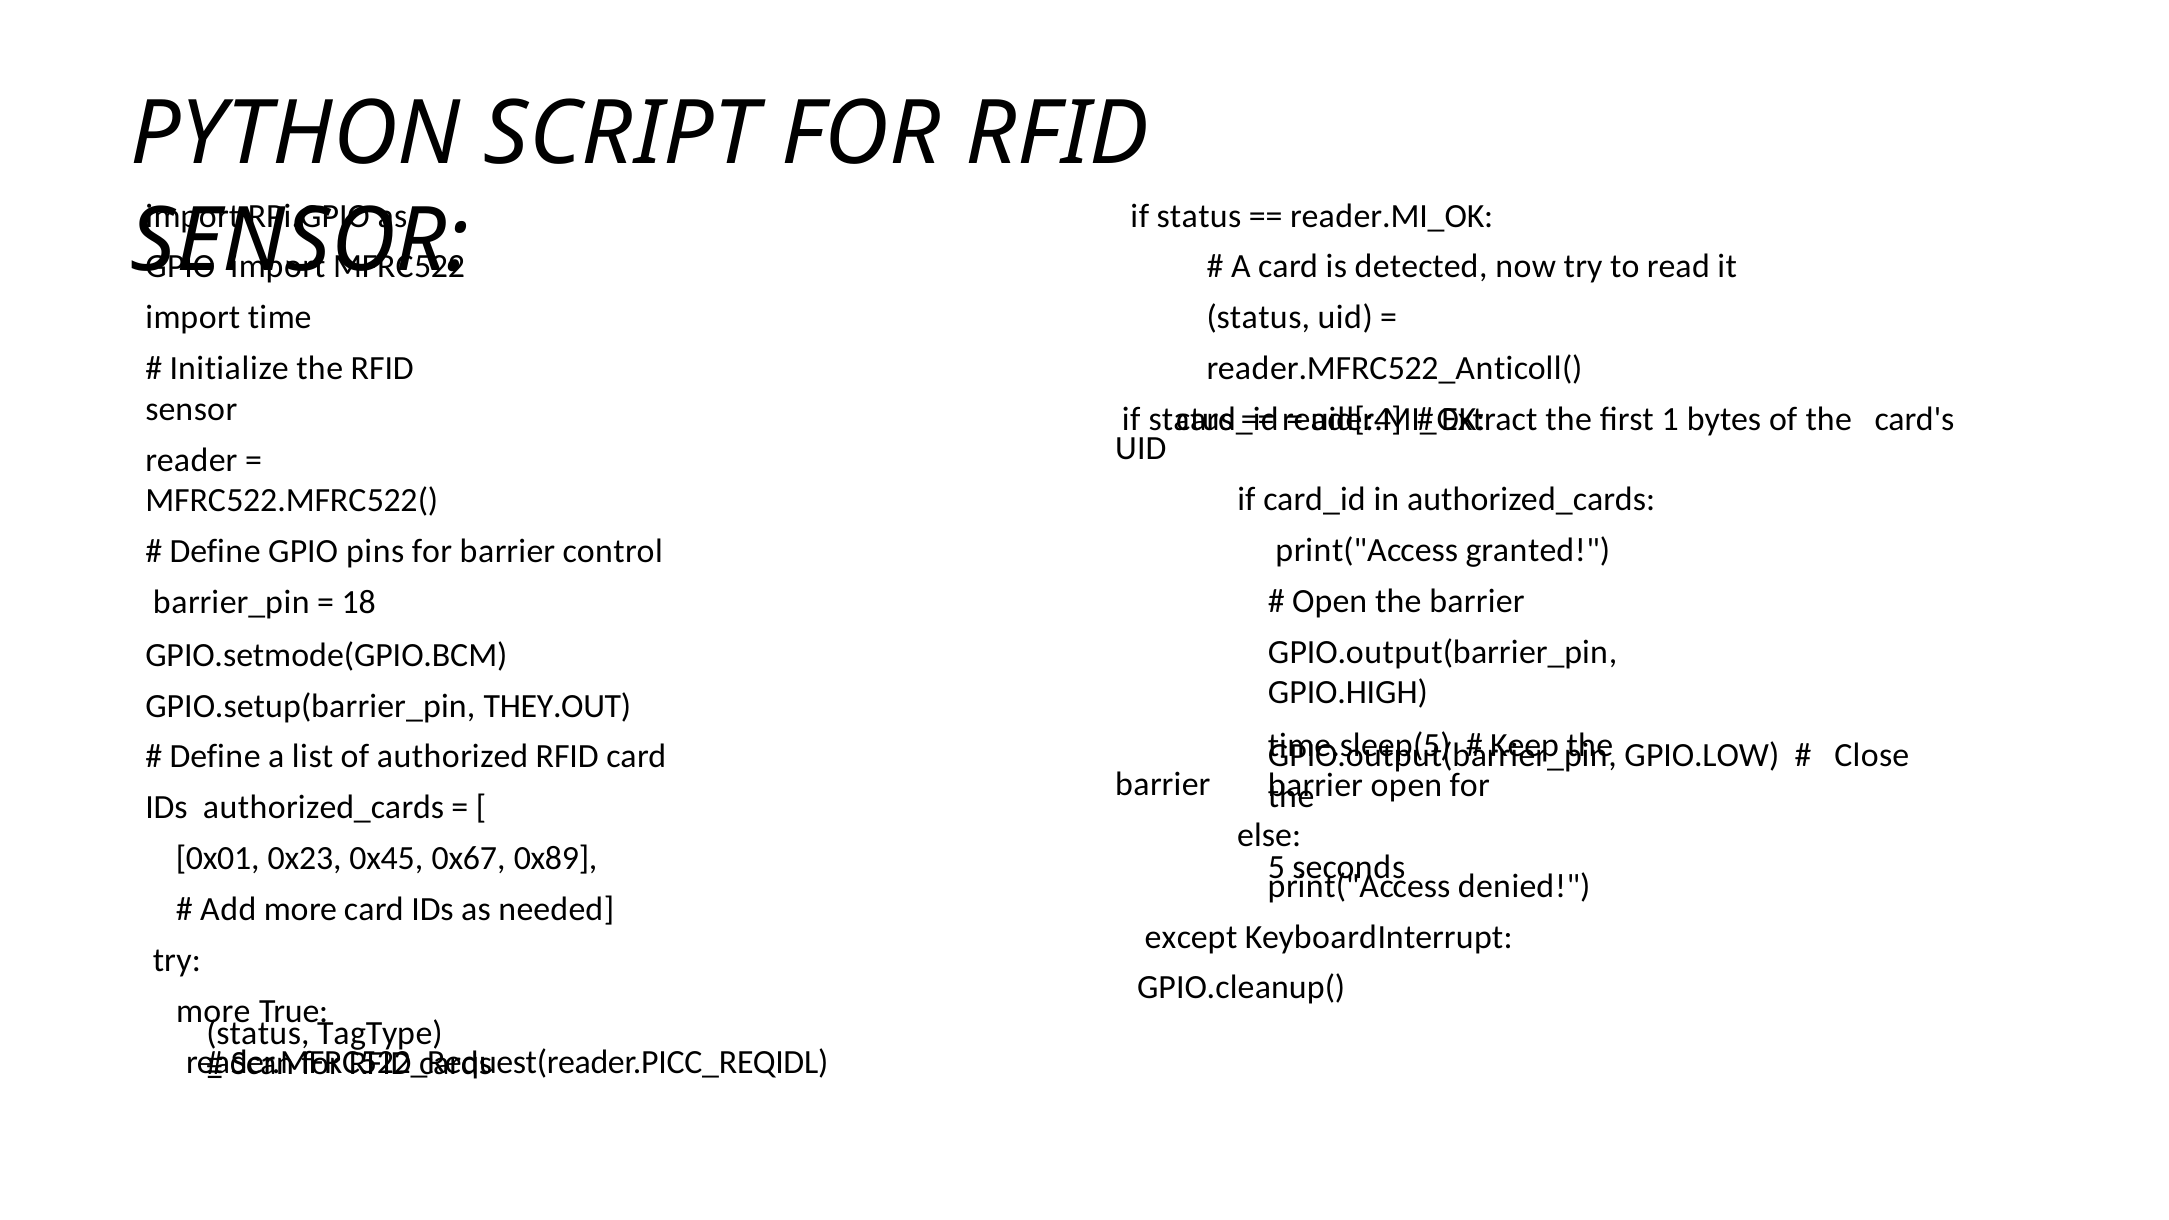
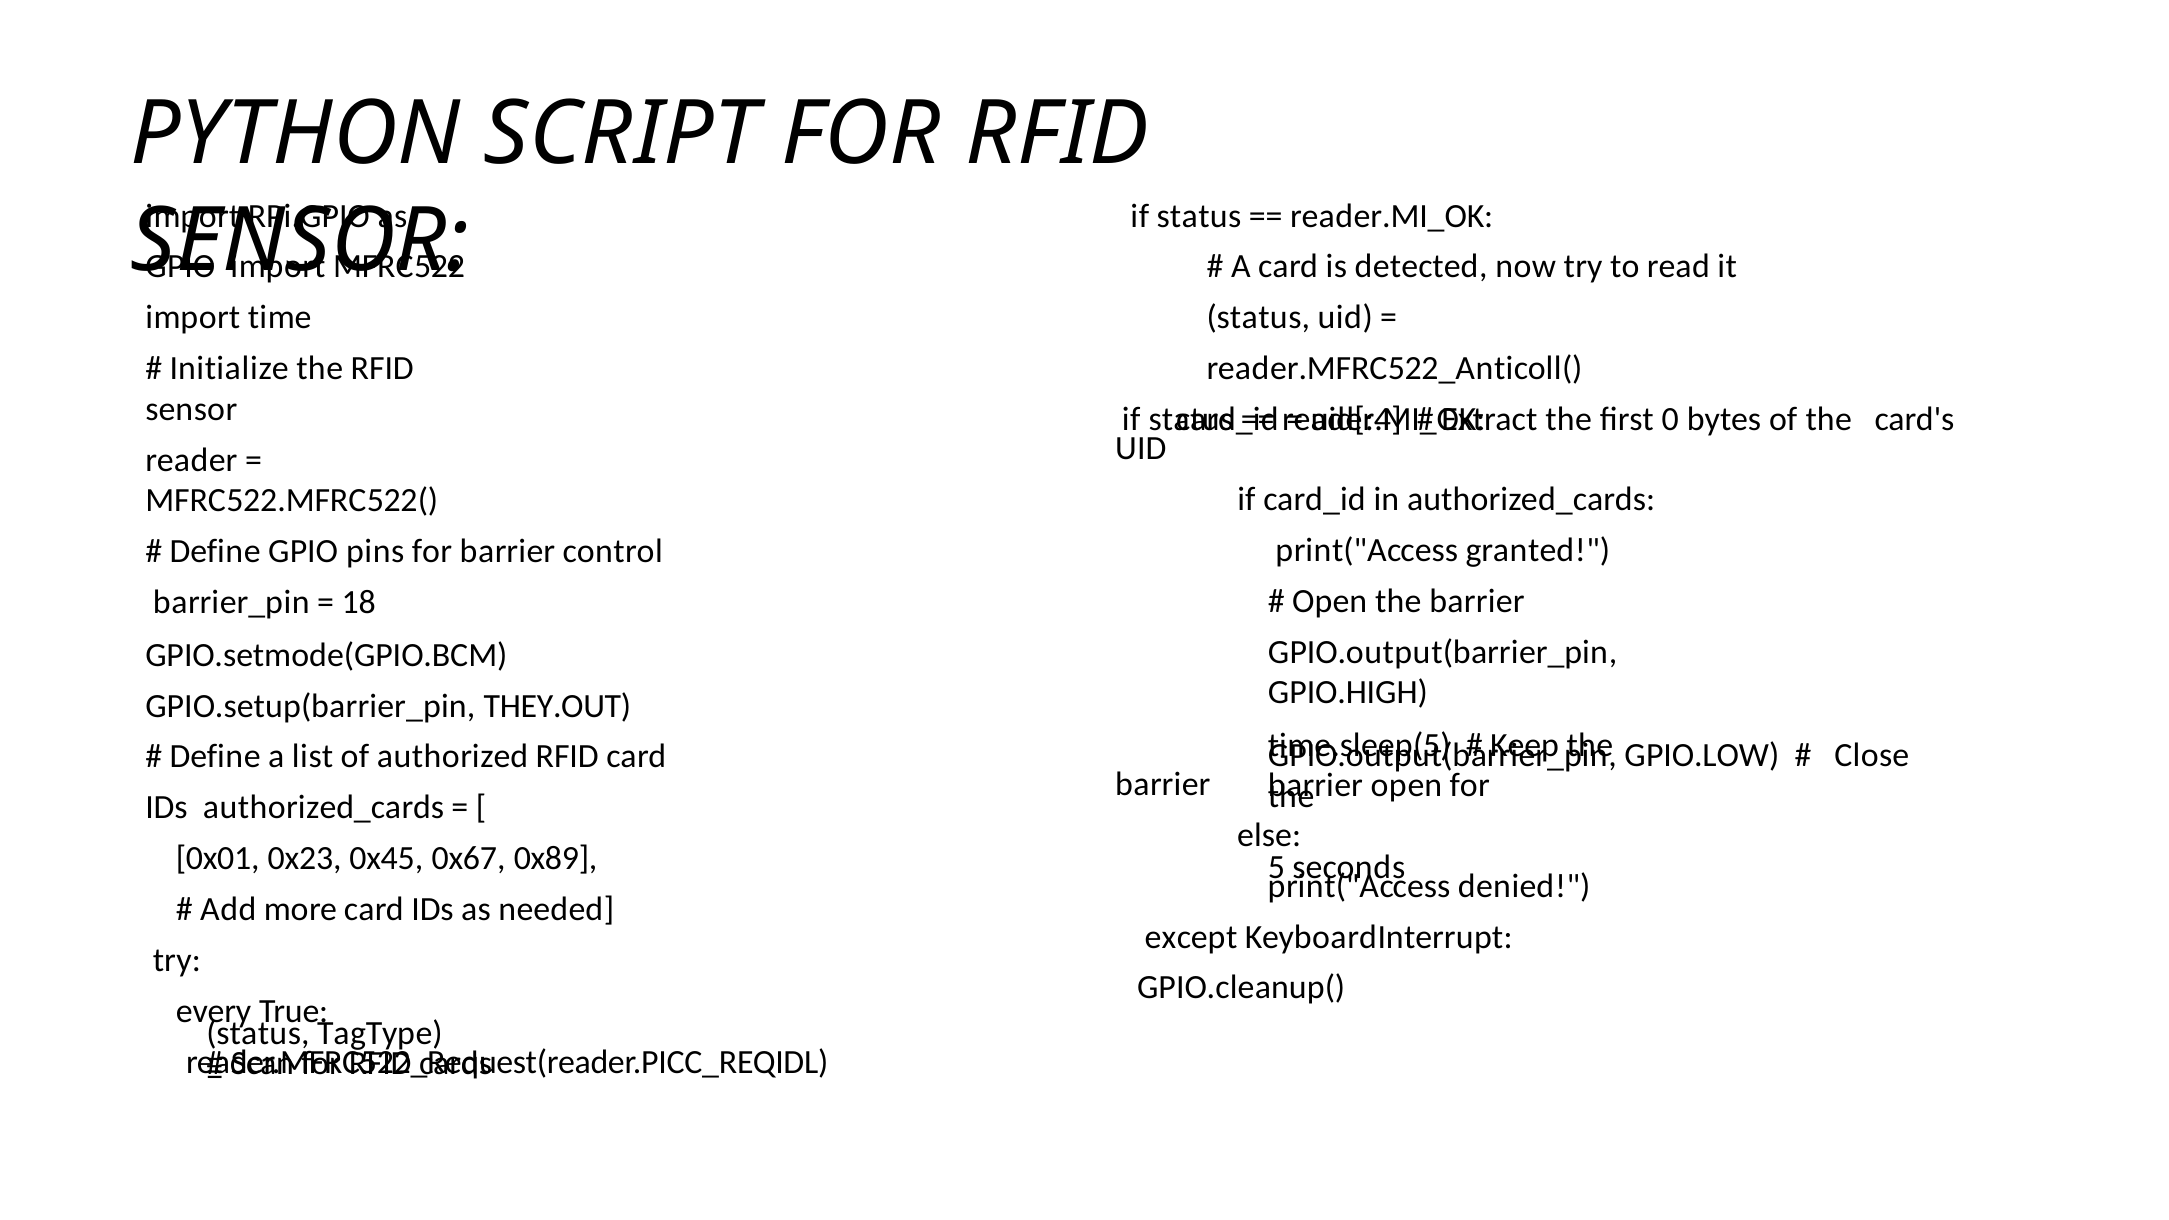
1: 1 -> 0
more at (213, 1011): more -> every
